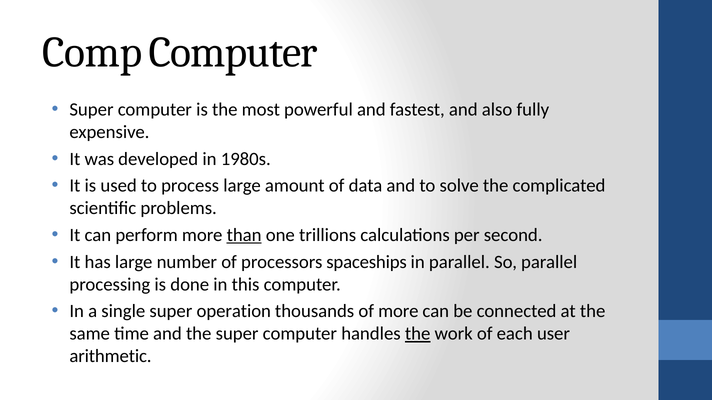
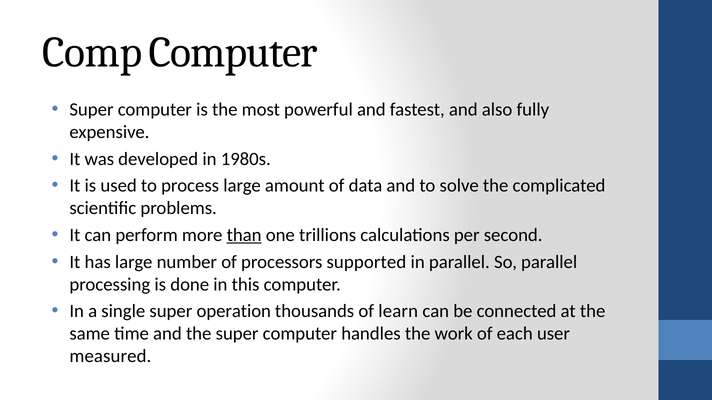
spaceships: spaceships -> supported
of more: more -> learn
the at (418, 334) underline: present -> none
arithmetic: arithmetic -> measured
